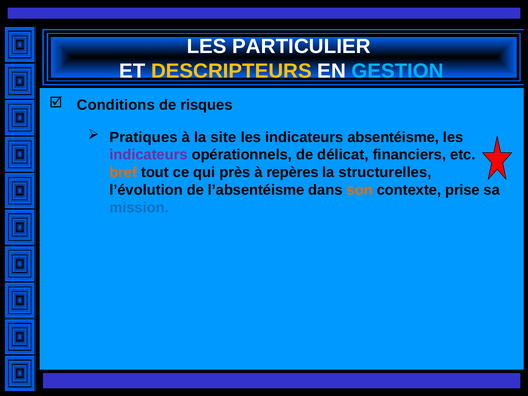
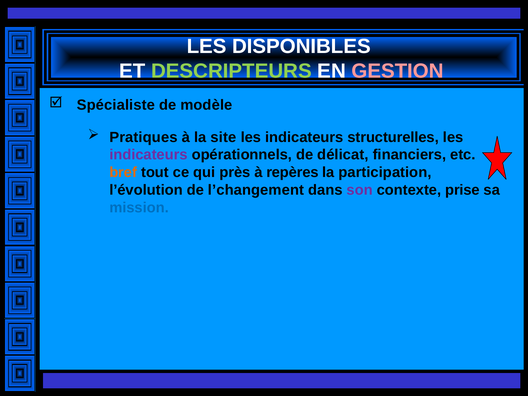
PARTICULIER: PARTICULIER -> DISPONIBLES
DESCRIPTEURS colour: yellow -> light green
GESTION colour: light blue -> pink
Conditions: Conditions -> Spécialiste
risques: risques -> modèle
absentéisme: absentéisme -> structurelles
structurelles: structurelles -> participation
l’absentéisme: l’absentéisme -> l’changement
son colour: orange -> purple
